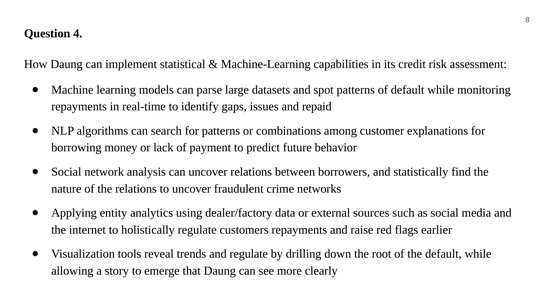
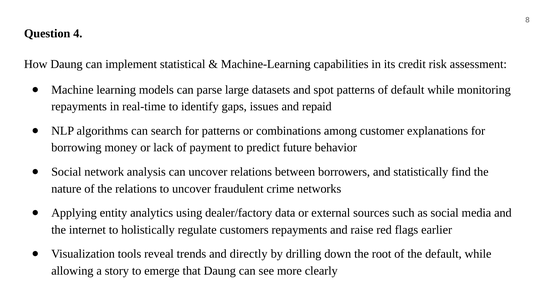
and regulate: regulate -> directly
